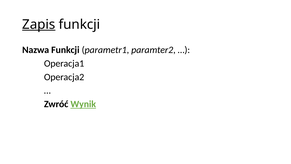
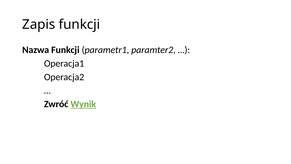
Zapis underline: present -> none
